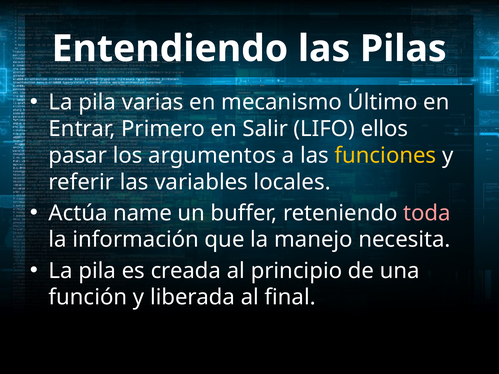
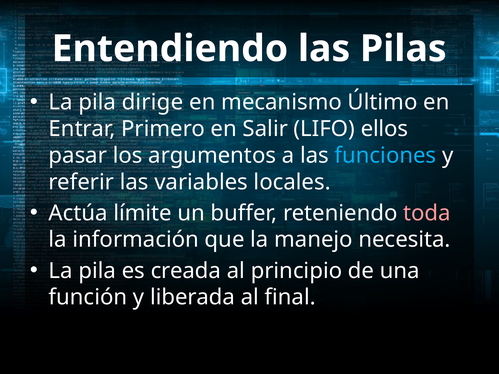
varias: varias -> dirige
funciones colour: yellow -> light blue
name: name -> límite
